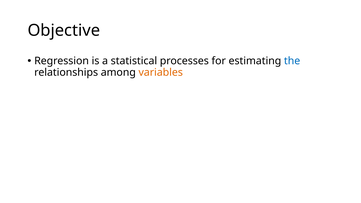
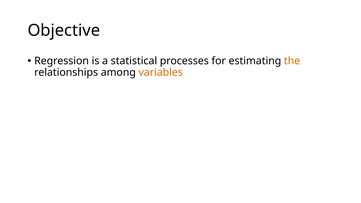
the colour: blue -> orange
